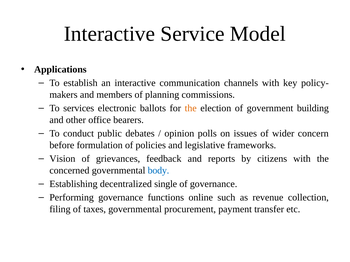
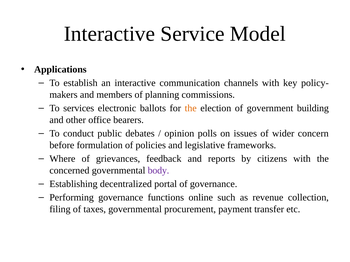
Vision: Vision -> Where
body colour: blue -> purple
single: single -> portal
